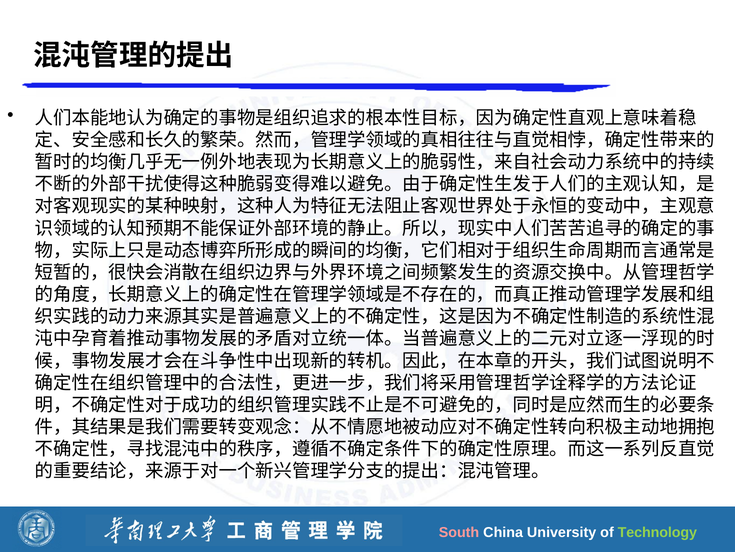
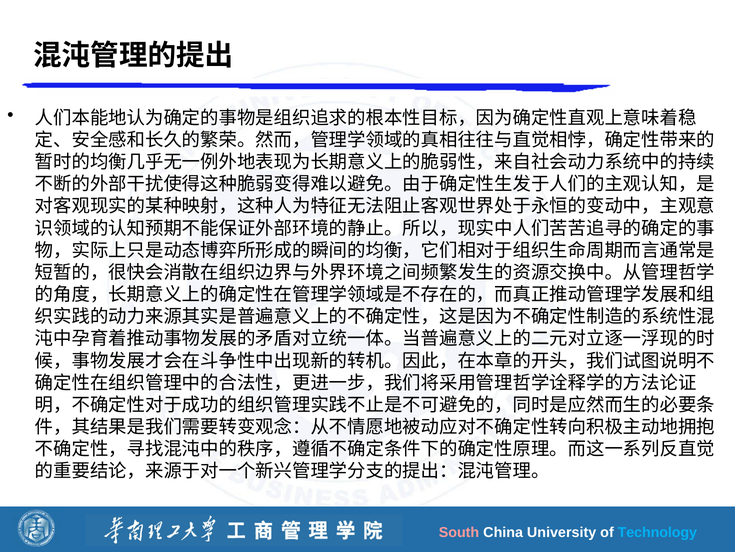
Technology colour: light green -> light blue
